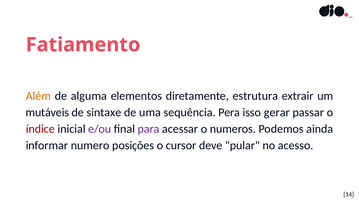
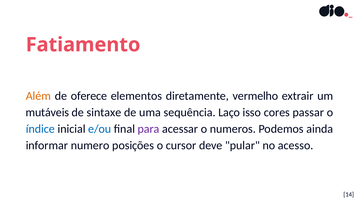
alguma: alguma -> oferece
estrutura: estrutura -> vermelho
Pera: Pera -> Laço
gerar: gerar -> cores
índice colour: red -> blue
e/ou colour: purple -> blue
